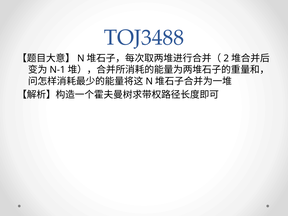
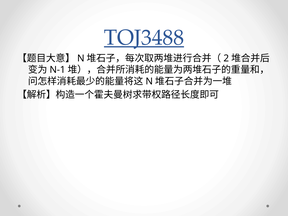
TOJ3488 underline: none -> present
